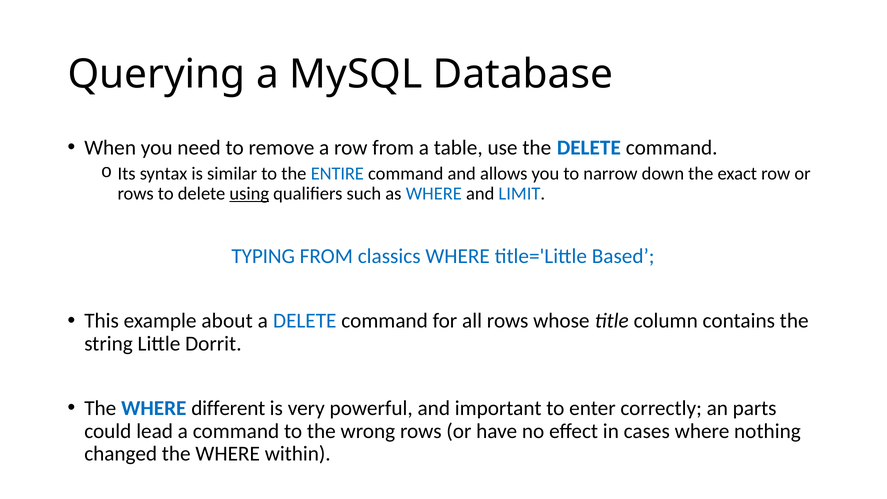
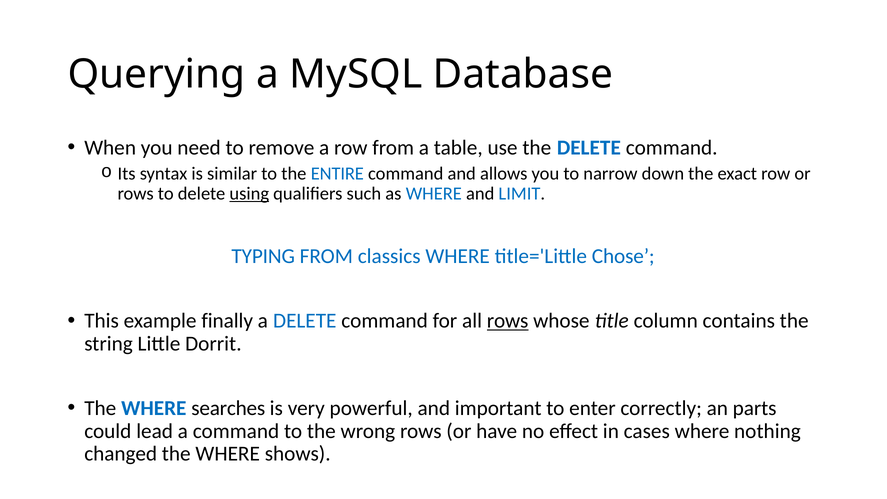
Based: Based -> Chose
about: about -> finally
rows at (508, 321) underline: none -> present
different: different -> searches
within: within -> shows
